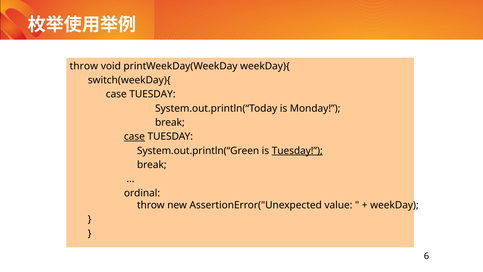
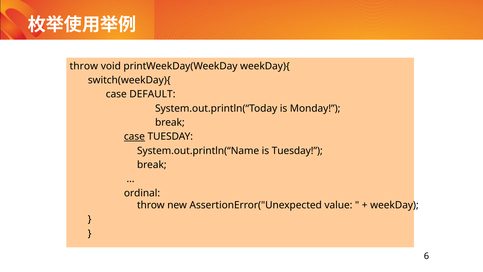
TUESDAY at (152, 94): TUESDAY -> DEFAULT
System.out.println(“Green: System.out.println(“Green -> System.out.println(“Name
Tuesday at (297, 151) underline: present -> none
